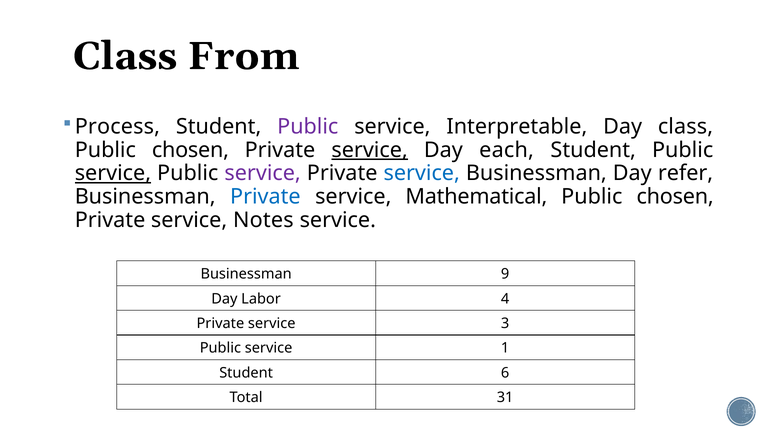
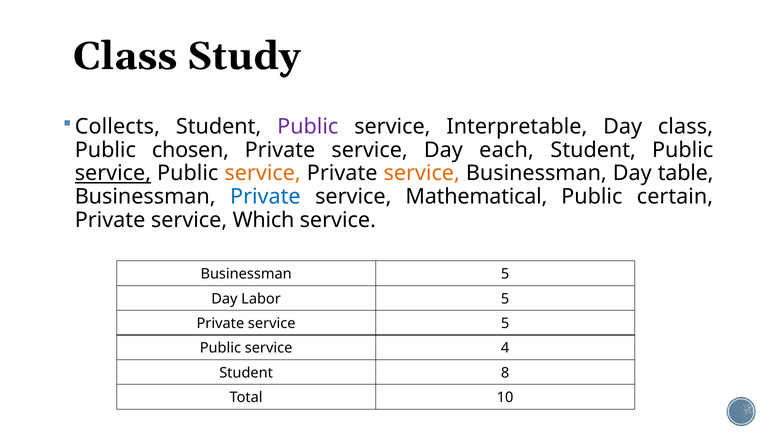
From: From -> Study
Process: Process -> Collects
service at (370, 150) underline: present -> none
service at (263, 173) colour: purple -> orange
service at (422, 173) colour: blue -> orange
refer: refer -> table
chosen at (675, 197): chosen -> certain
Notes: Notes -> Which
Businessman 9: 9 -> 5
Labor 4: 4 -> 5
service 3: 3 -> 5
1: 1 -> 4
6: 6 -> 8
31: 31 -> 10
